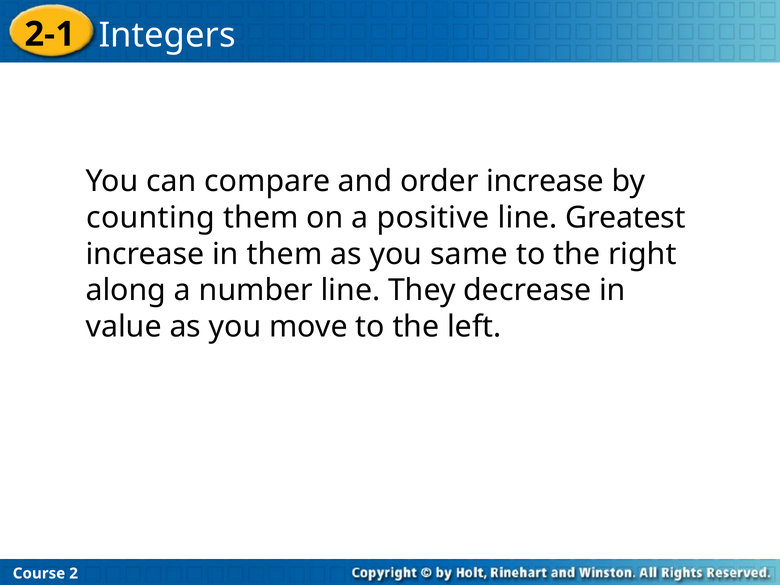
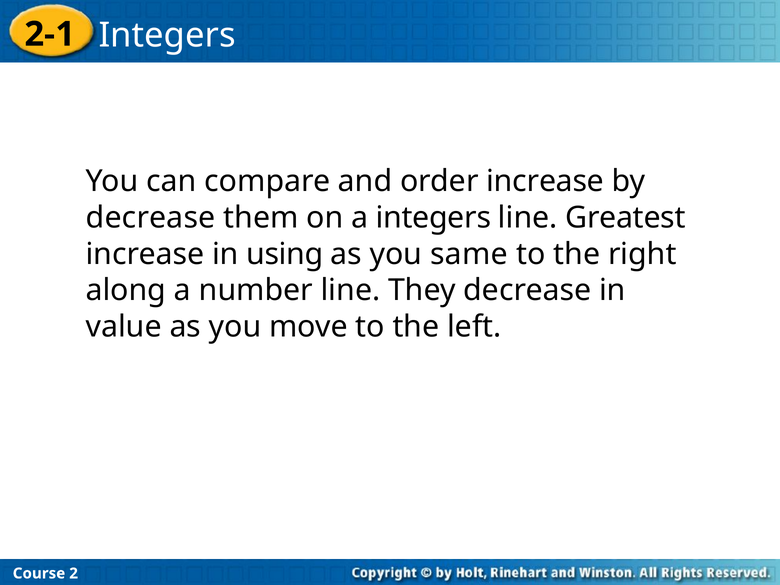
counting at (151, 218): counting -> decrease
a positive: positive -> integers
in them: them -> using
